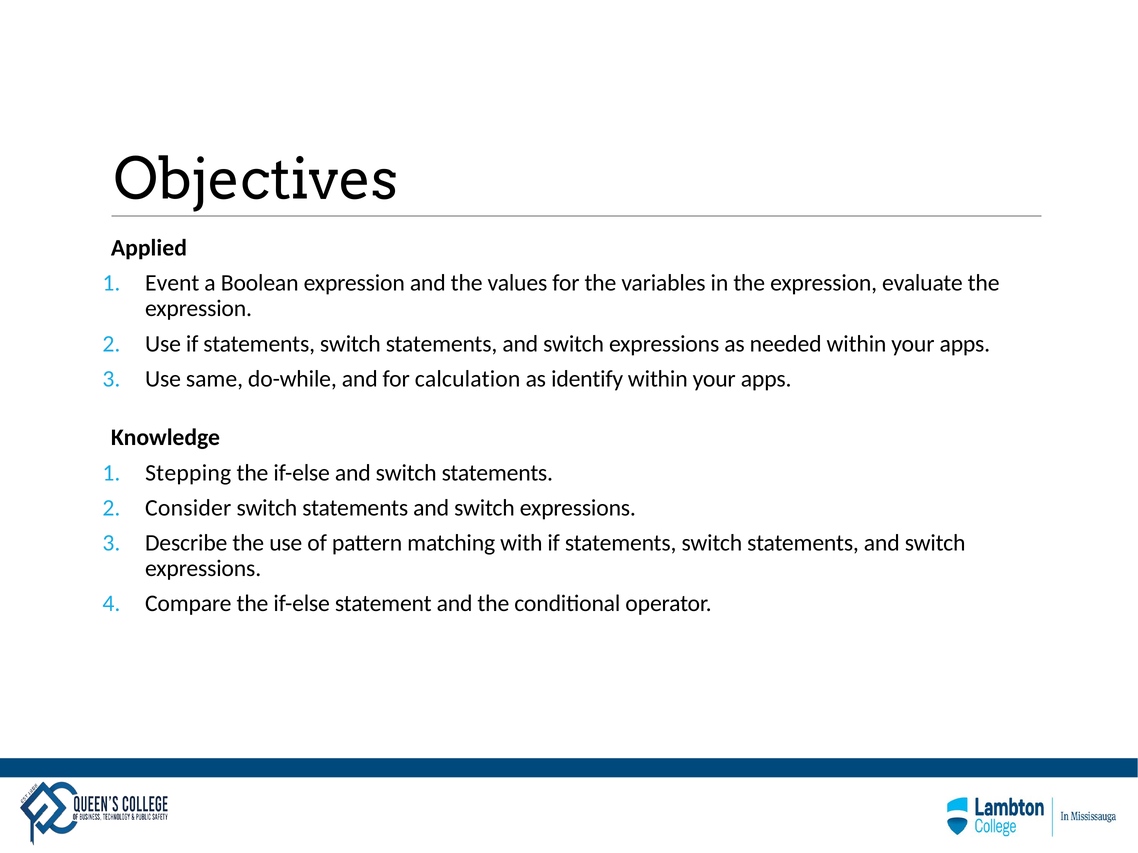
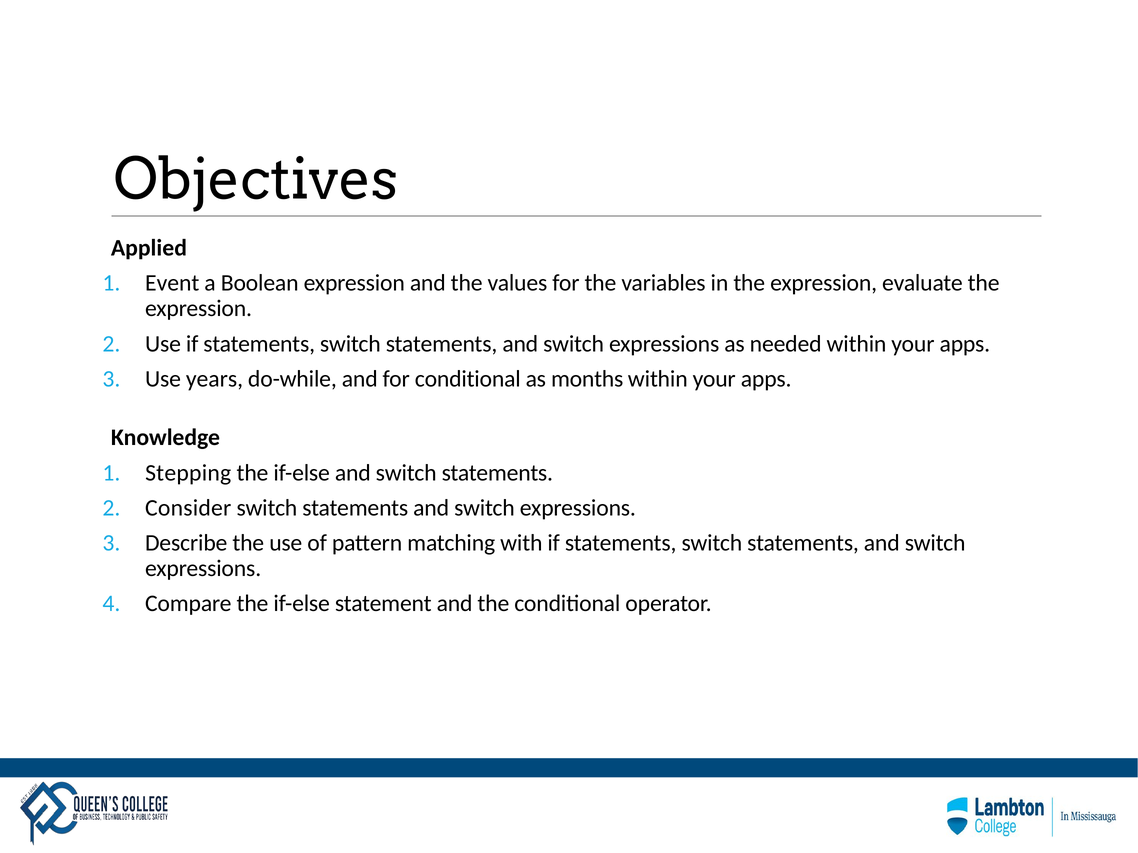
same: same -> years
for calculation: calculation -> conditional
identify: identify -> months
